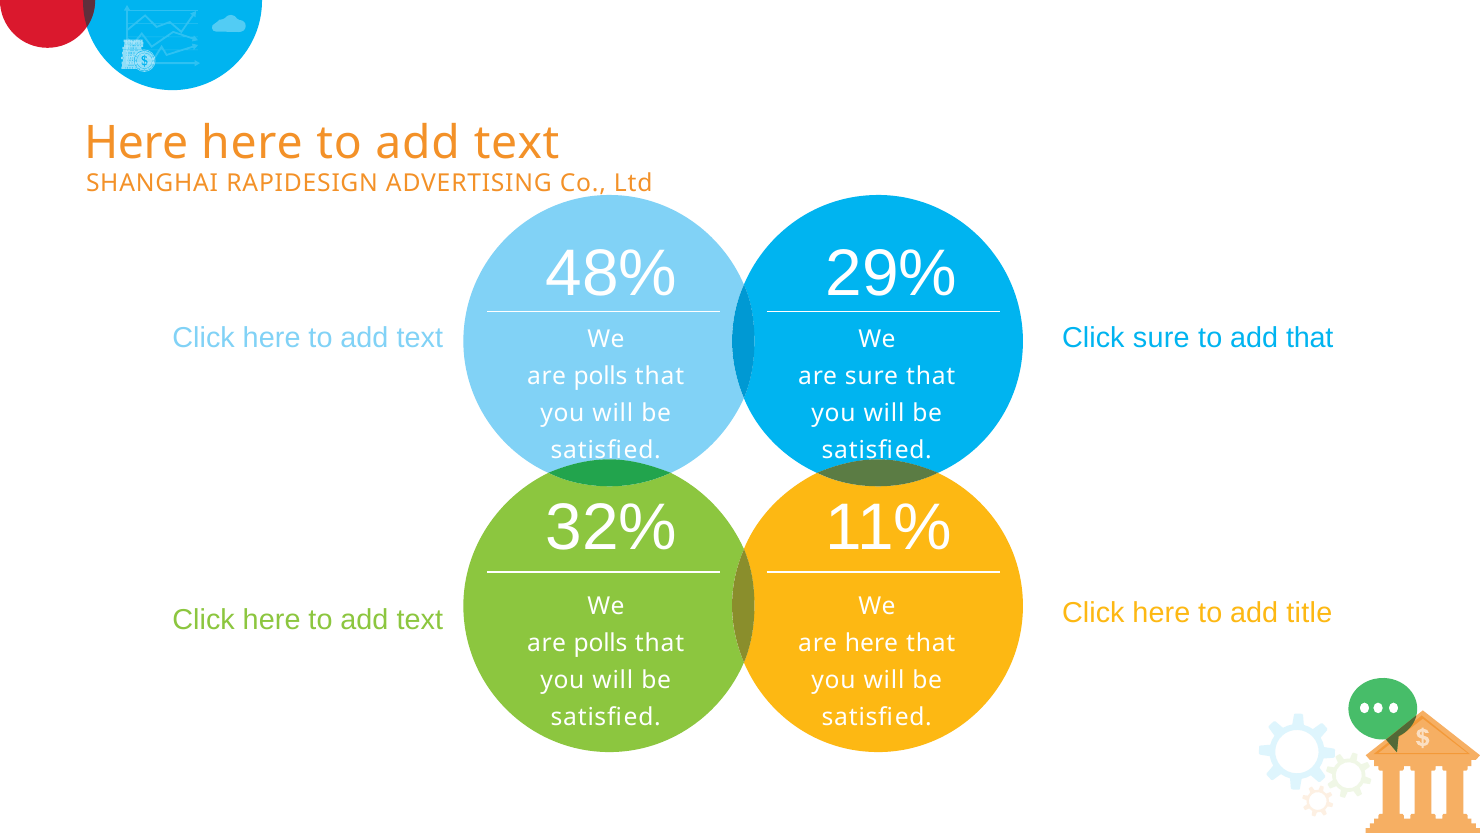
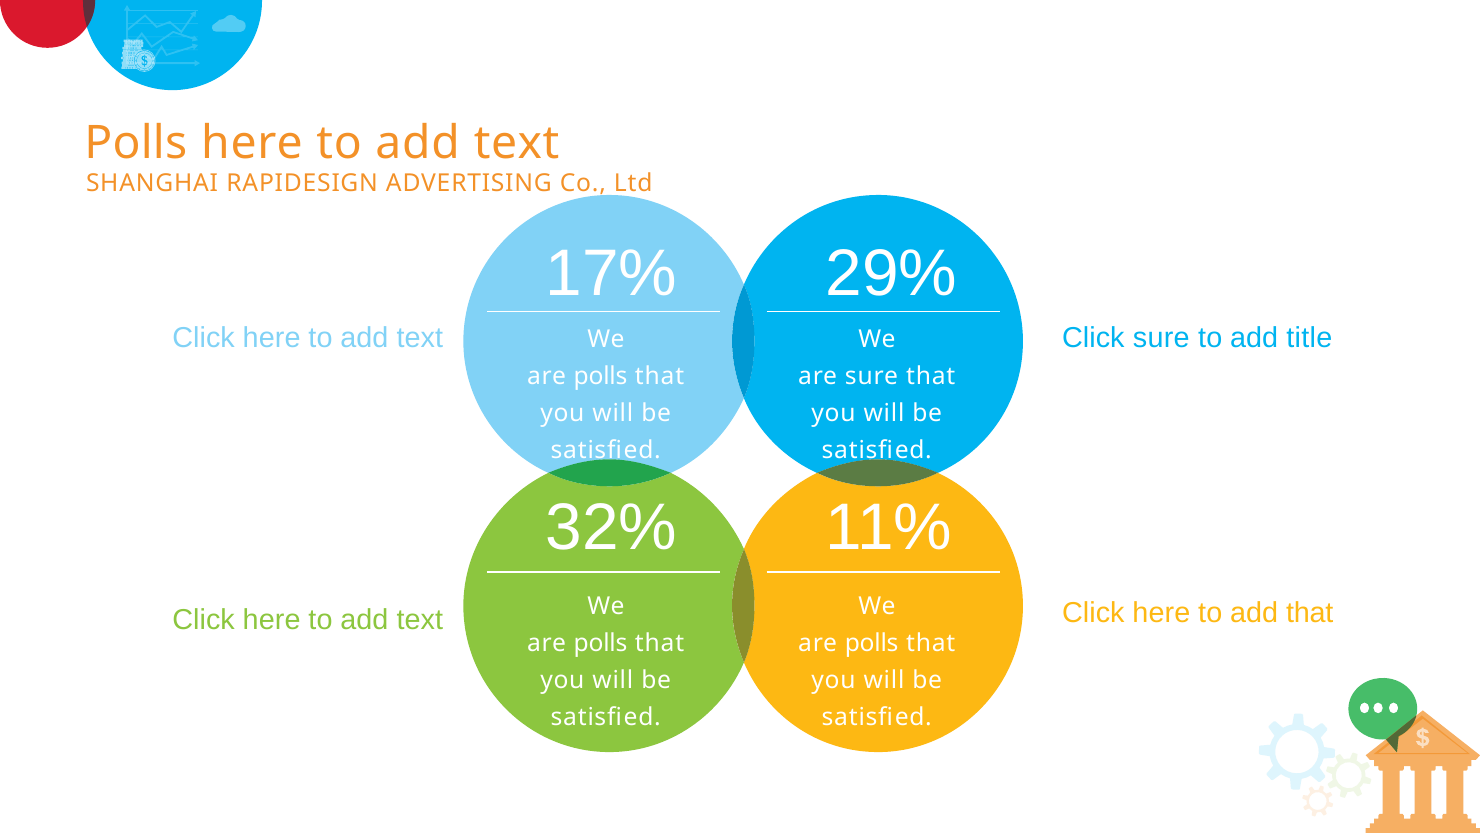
Here at (136, 143): Here -> Polls
48%: 48% -> 17%
add that: that -> title
add title: title -> that
here at (872, 643): here -> polls
